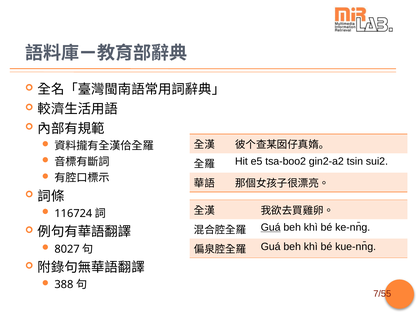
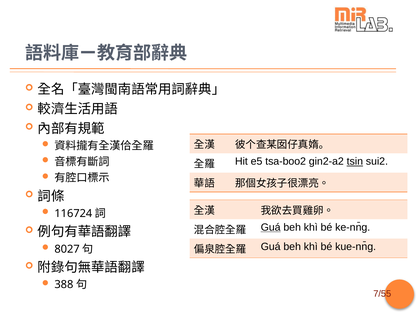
tsin underline: none -> present
